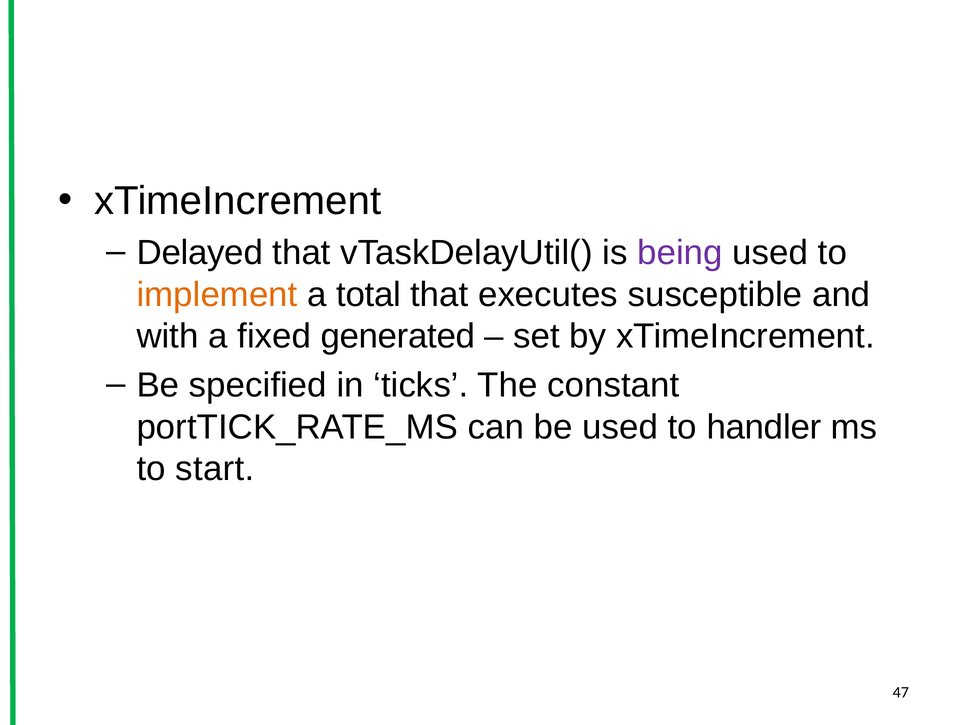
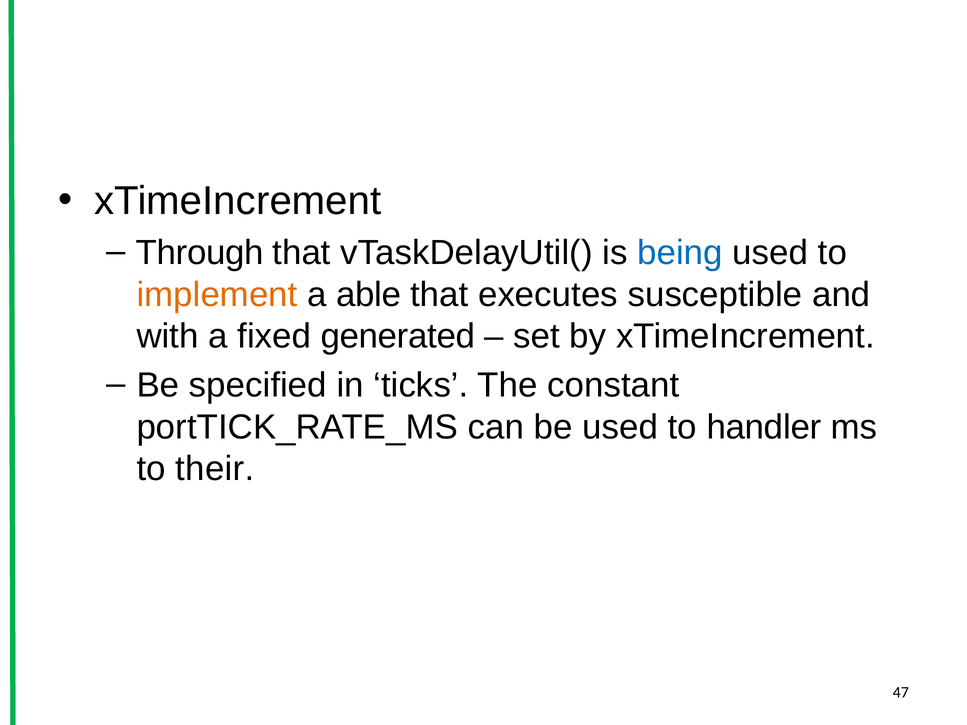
Delayed: Delayed -> Through
being colour: purple -> blue
total: total -> able
start: start -> their
